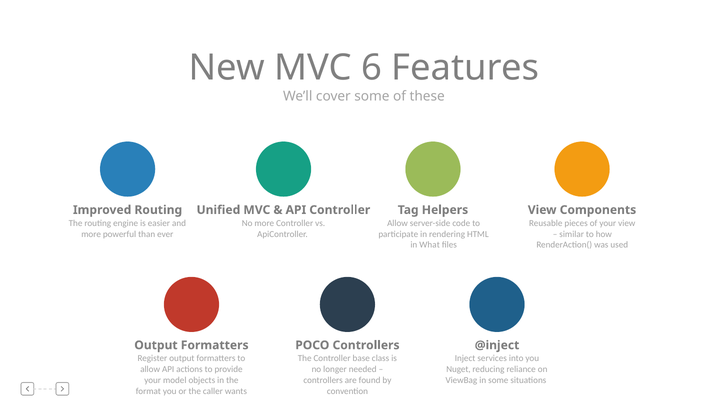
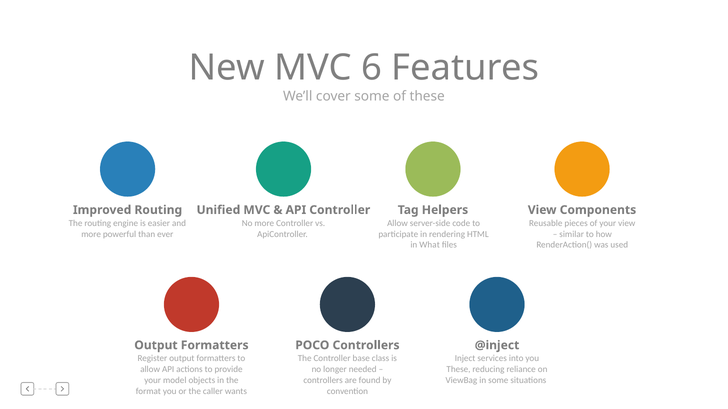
Nuget at (458, 370): Nuget -> These
